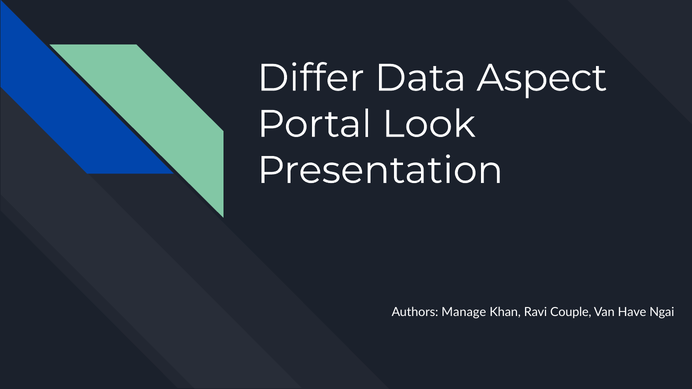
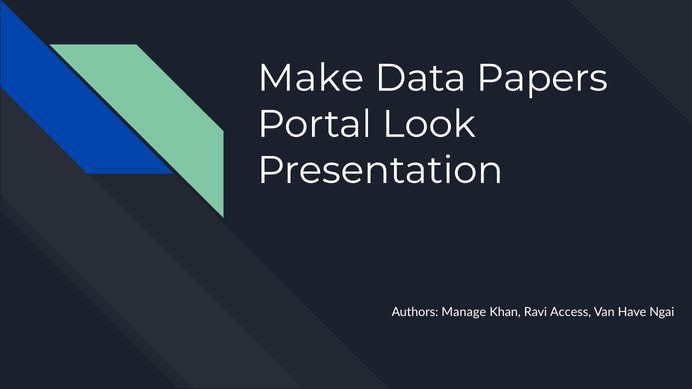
Differ: Differ -> Make
Aspect: Aspect -> Papers
Couple: Couple -> Access
